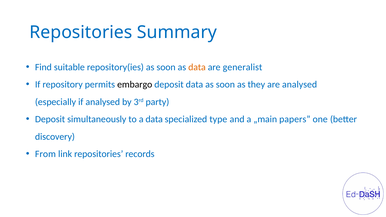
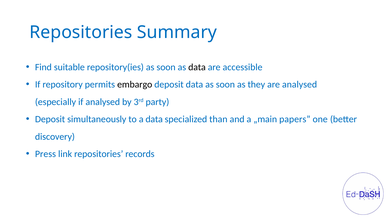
data at (197, 67) colour: orange -> black
generalist: generalist -> accessible
type: type -> than
From: From -> Press
